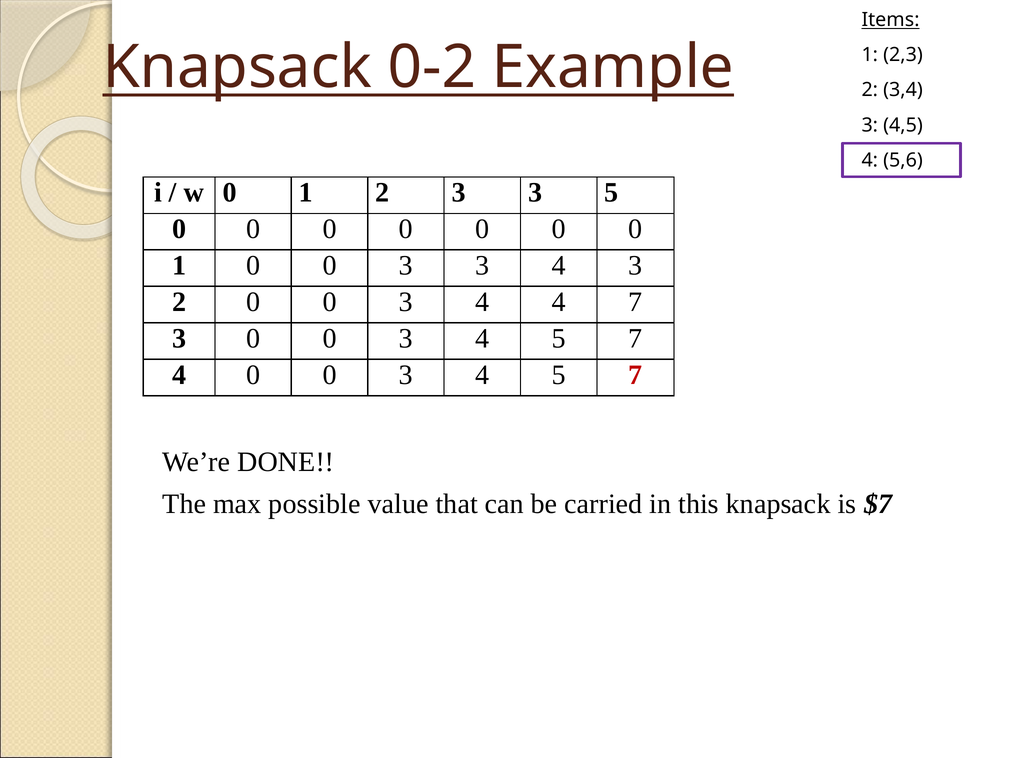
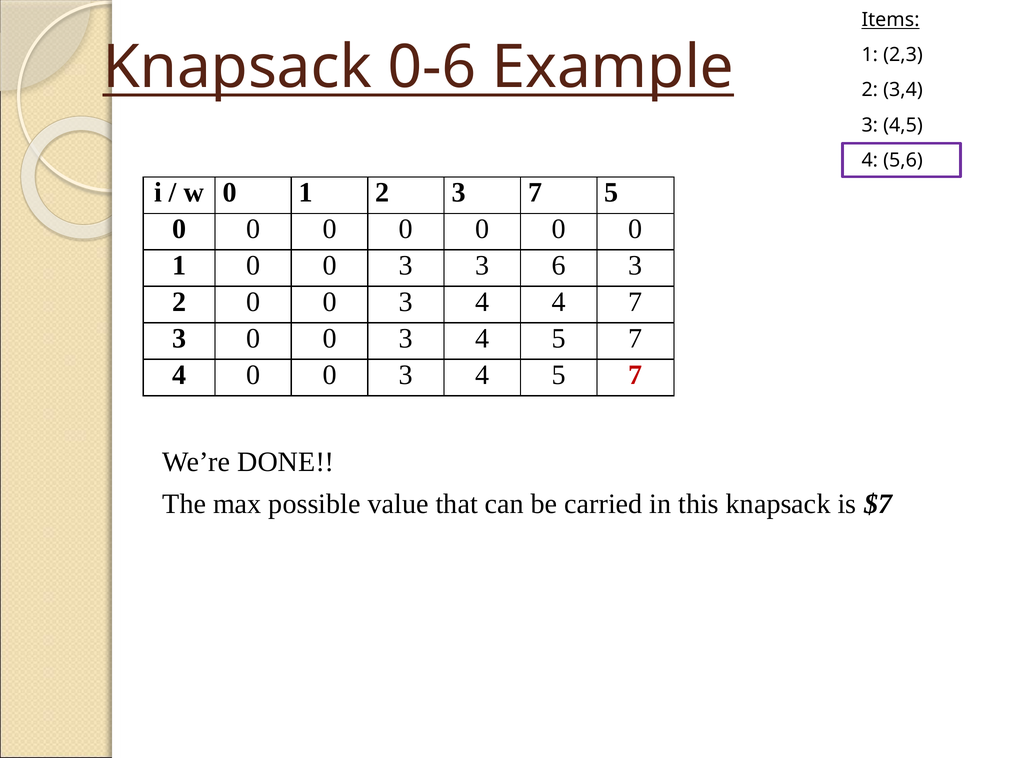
0-2: 0-2 -> 0-6
2 3 3: 3 -> 7
3 3 4: 4 -> 6
